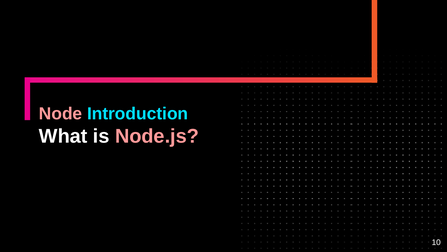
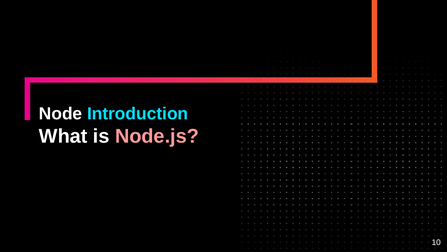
Node colour: pink -> white
